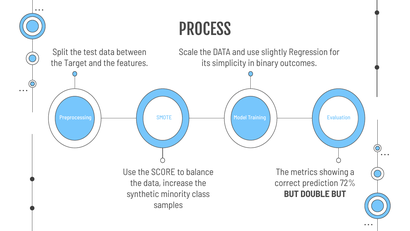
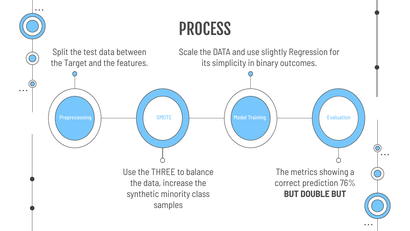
SCORE: SCORE -> THREE
72%: 72% -> 76%
